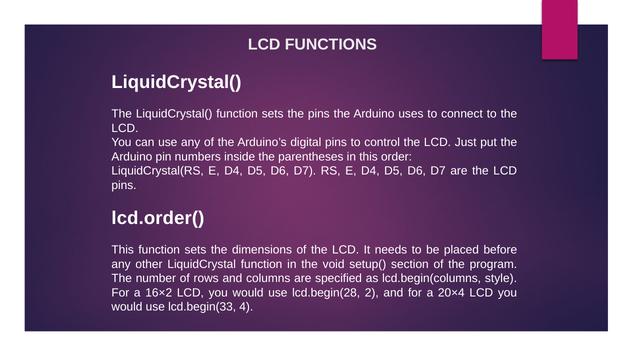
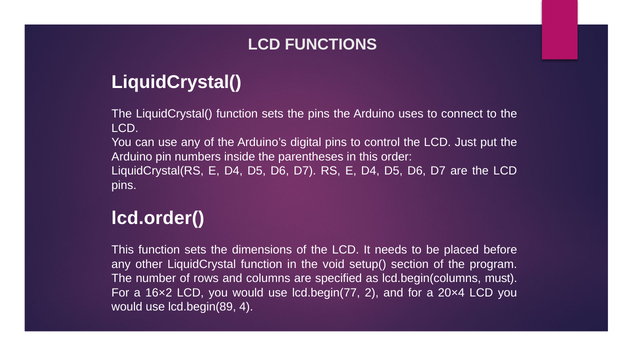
style: style -> must
lcd.begin(28: lcd.begin(28 -> lcd.begin(77
lcd.begin(33: lcd.begin(33 -> lcd.begin(89
